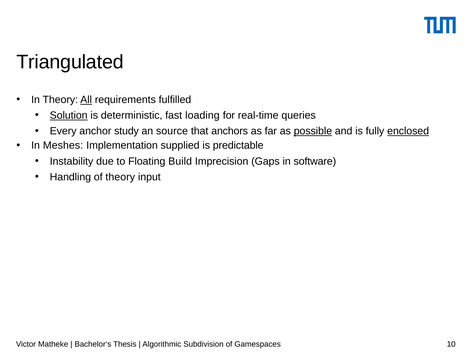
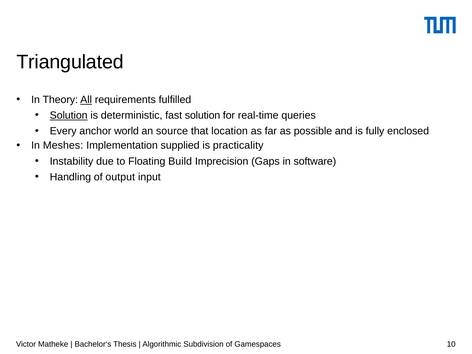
fast loading: loading -> solution
study: study -> world
anchors: anchors -> location
possible underline: present -> none
enclosed underline: present -> none
predictable: predictable -> practicality
of theory: theory -> output
